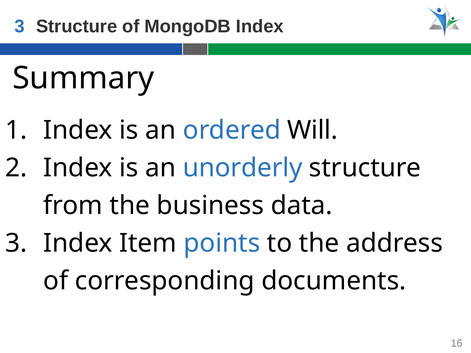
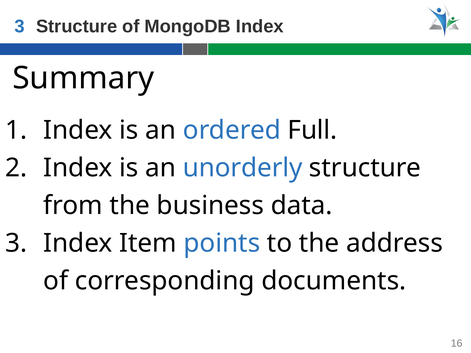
Will: Will -> Full
